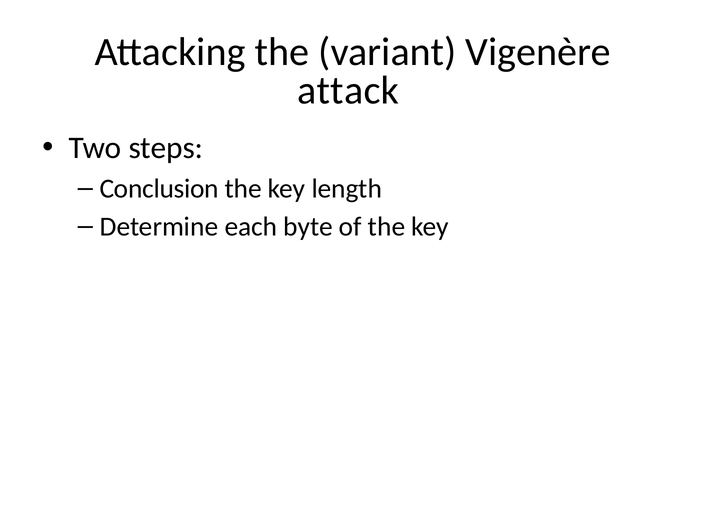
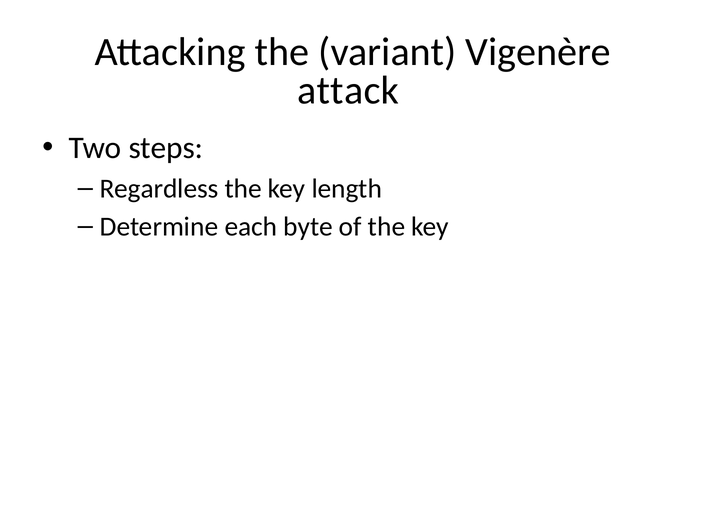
Conclusion: Conclusion -> Regardless
